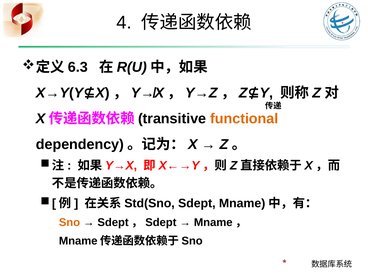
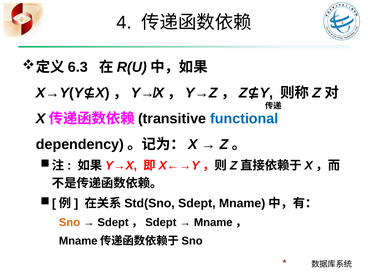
functional colour: orange -> blue
